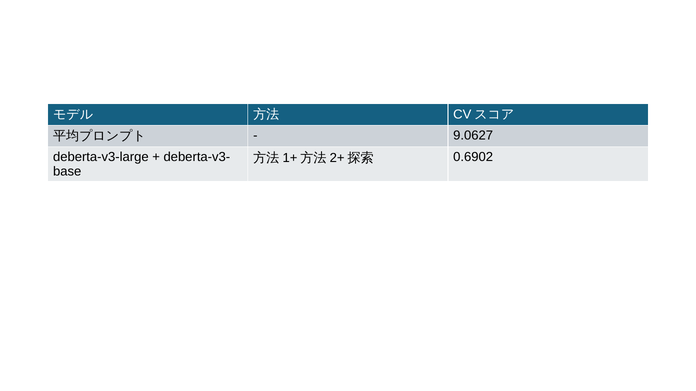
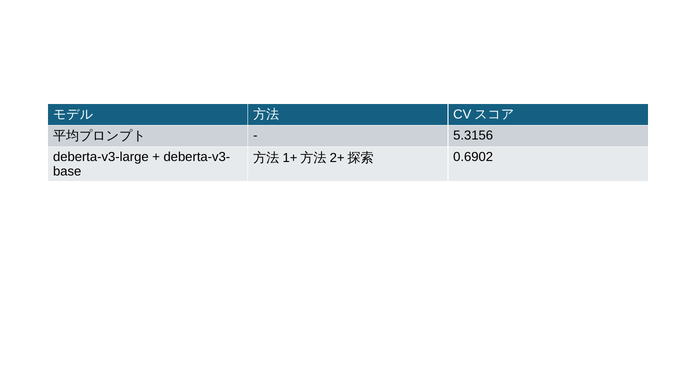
9.0627: 9.0627 -> 5.3156
